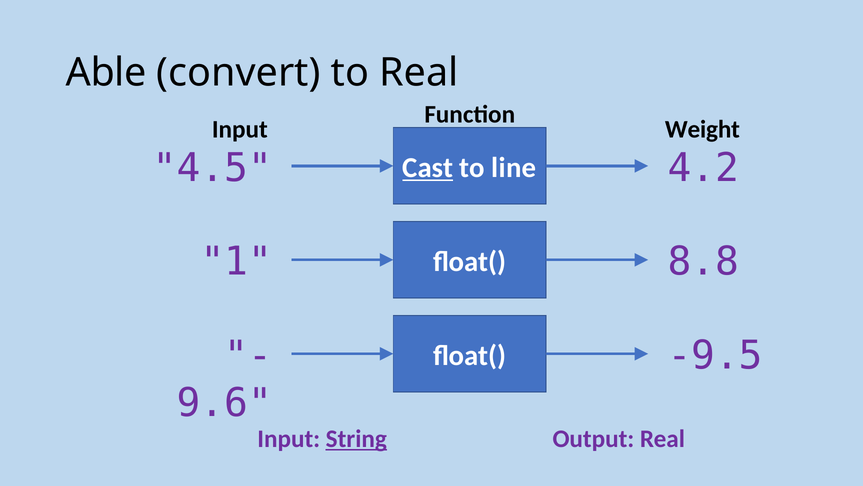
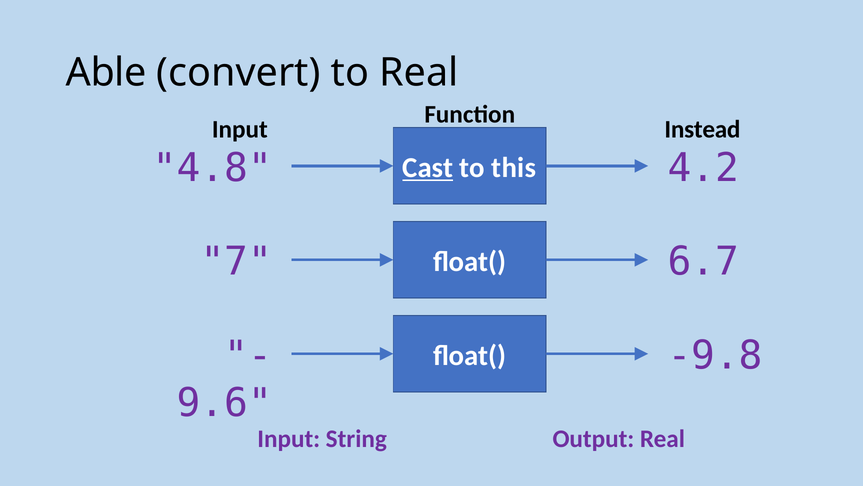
Weight: Weight -> Instead
4.5: 4.5 -> 4.8
line: line -> this
1: 1 -> 7
8.8: 8.8 -> 6.7
-9.5: -9.5 -> -9.8
String underline: present -> none
